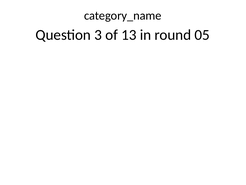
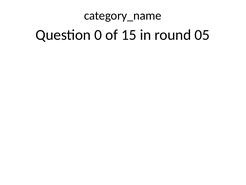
3: 3 -> 0
13: 13 -> 15
